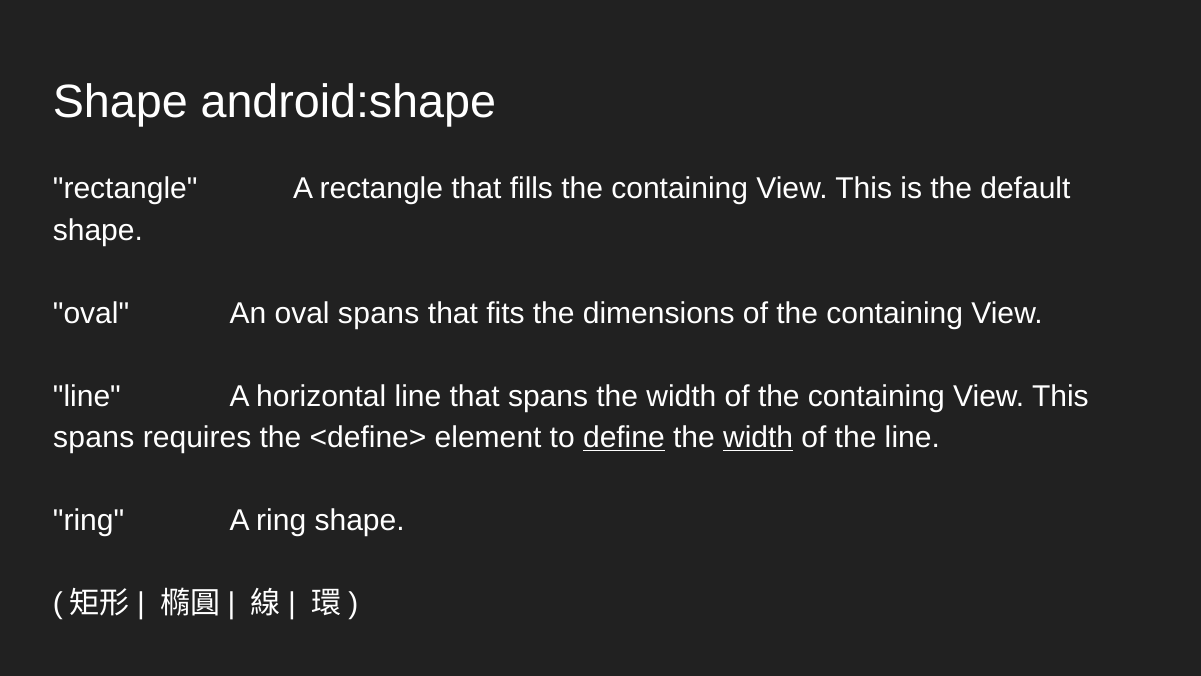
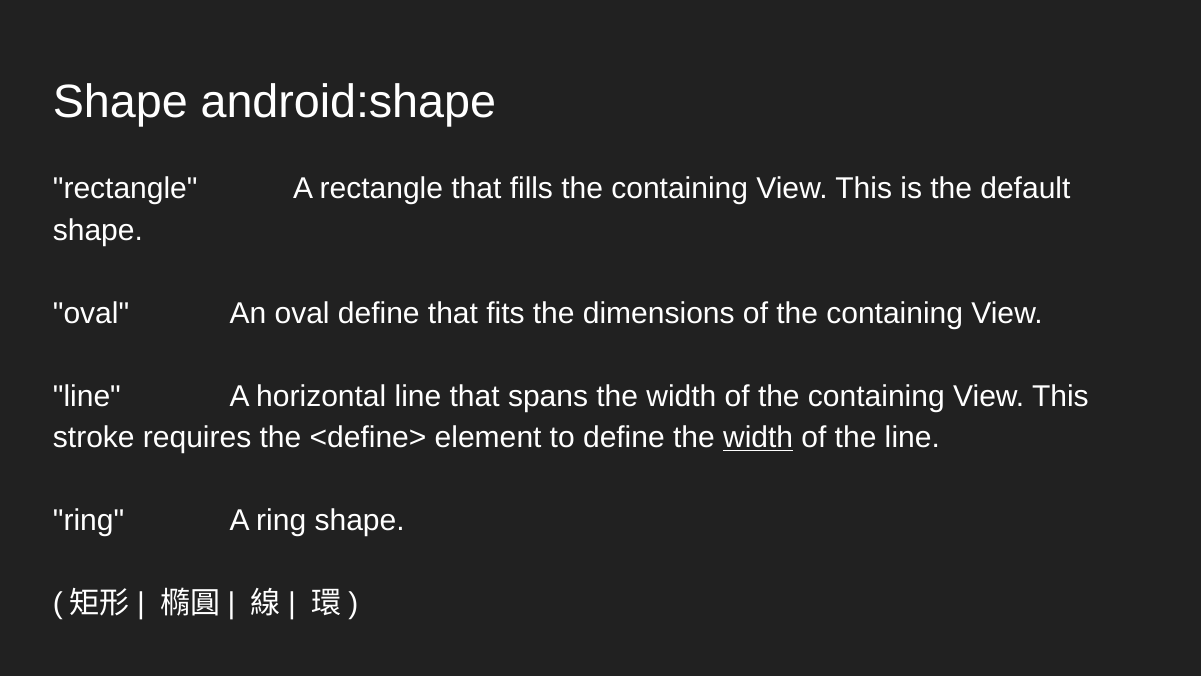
oval spans: spans -> define
spans at (94, 437): spans -> stroke
define at (624, 437) underline: present -> none
